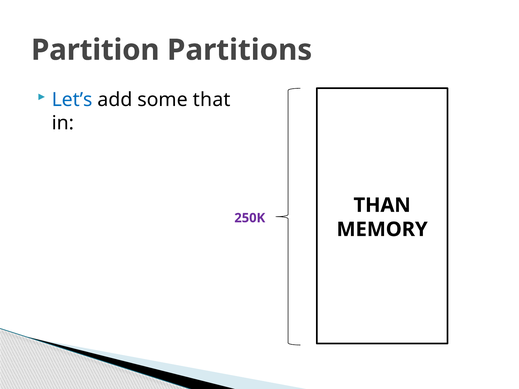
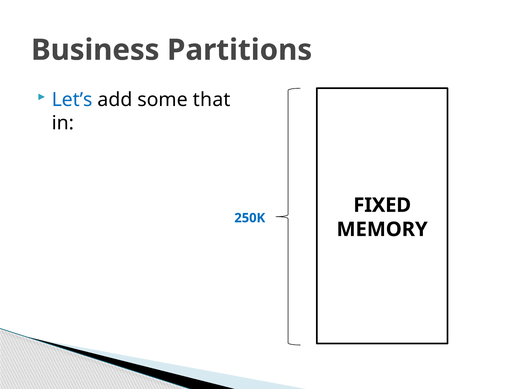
Partition: Partition -> Business
THAN: THAN -> FIXED
250K colour: purple -> blue
